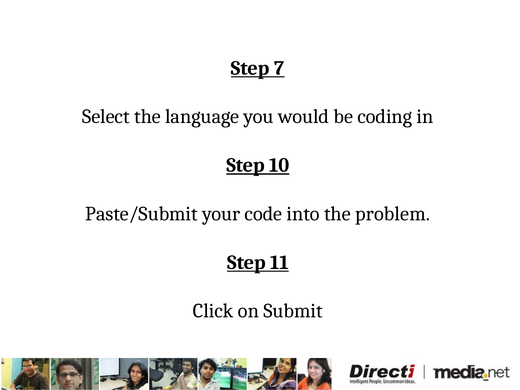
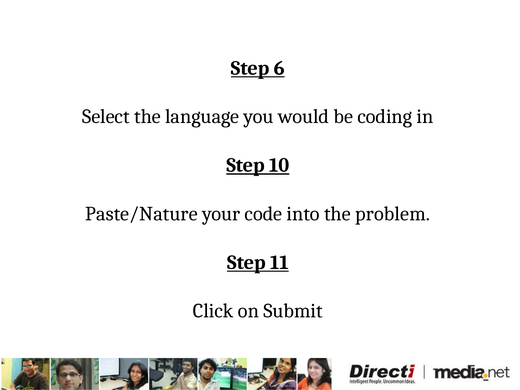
7: 7 -> 6
Paste/Submit: Paste/Submit -> Paste/Nature
